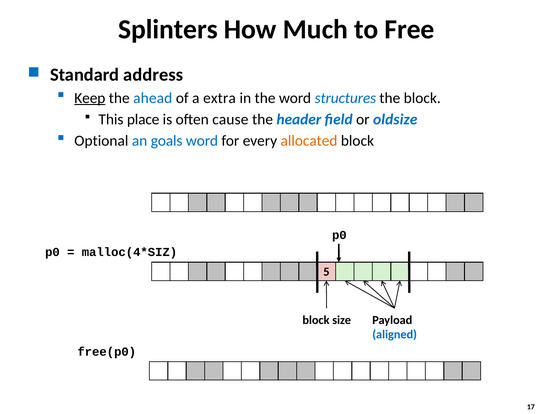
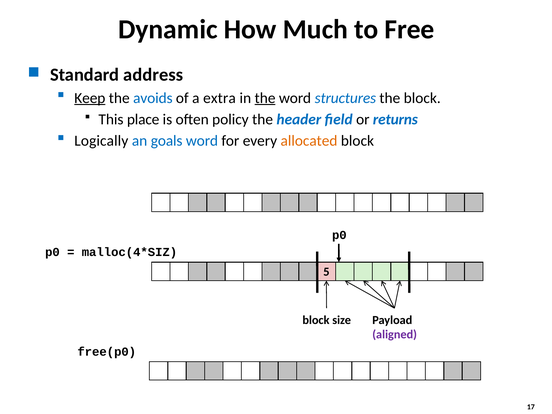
Splinters: Splinters -> Dynamic
ahead: ahead -> avoids
the at (265, 98) underline: none -> present
cause: cause -> policy
oldsize: oldsize -> returns
Optional: Optional -> Logically
aligned colour: blue -> purple
